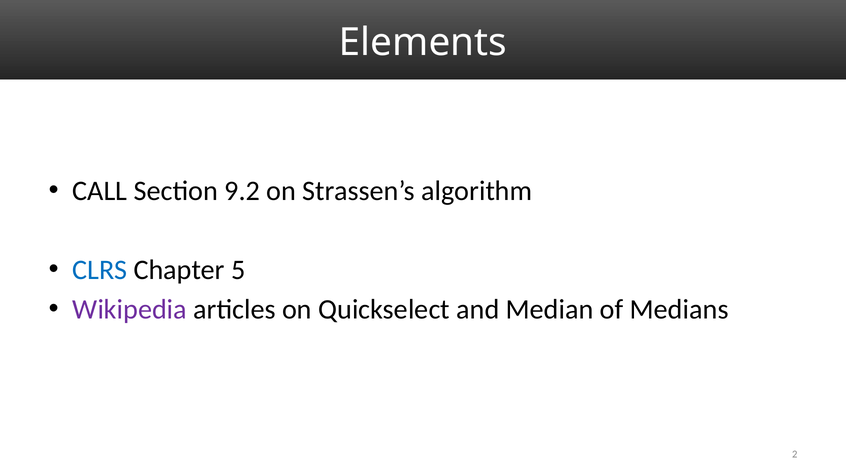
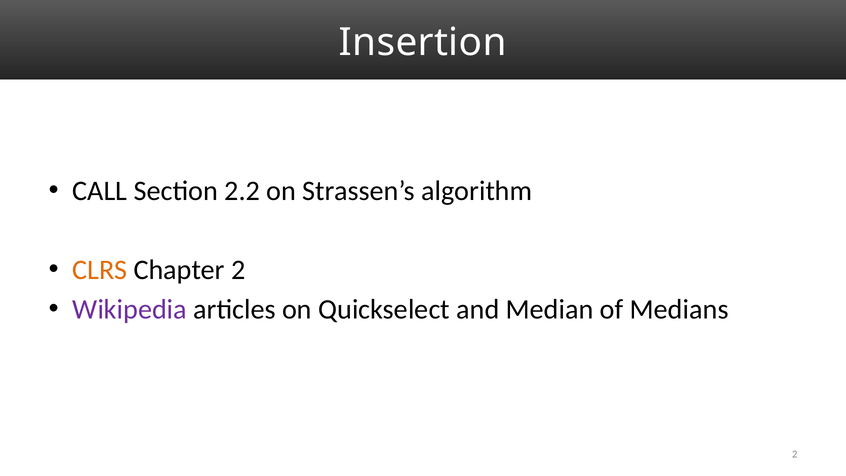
Elements: Elements -> Insertion
9.2: 9.2 -> 2.2
CLRS colour: blue -> orange
Chapter 5: 5 -> 2
